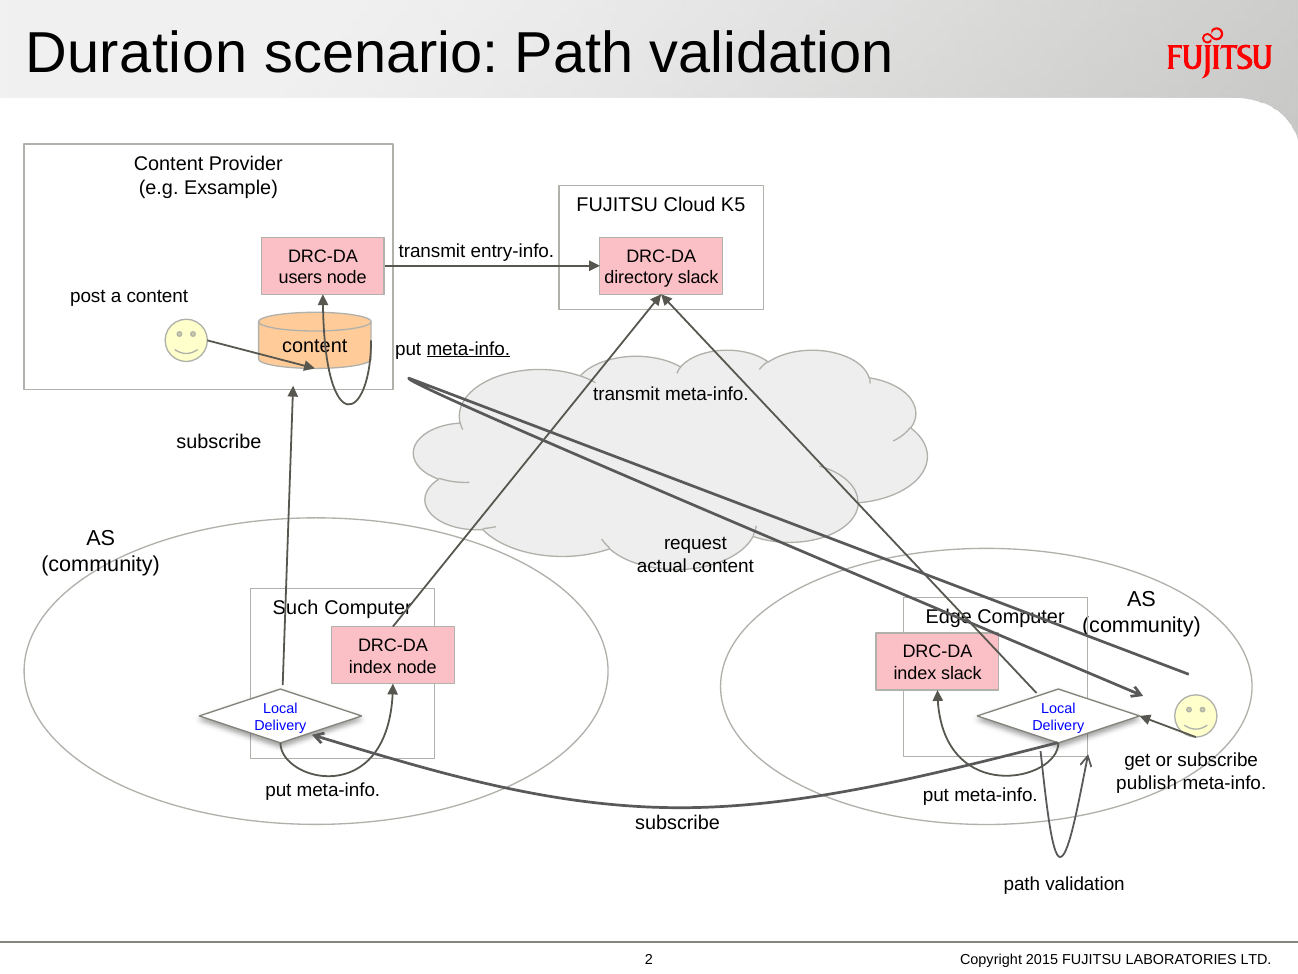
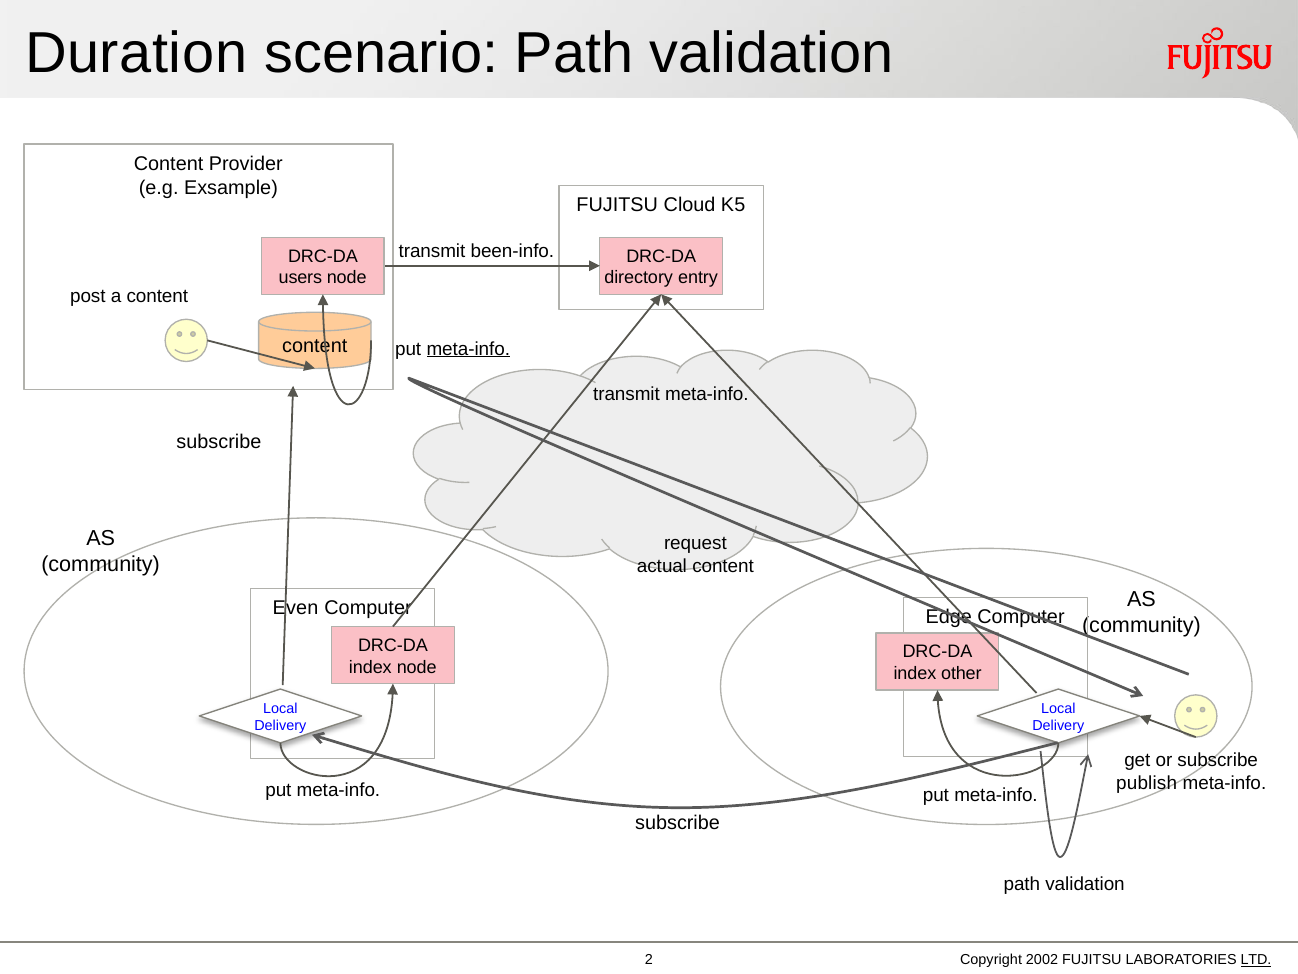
entry-info: entry-info -> been-info
directory slack: slack -> entry
Such: Such -> Even
index slack: slack -> other
2015: 2015 -> 2002
LTD underline: none -> present
